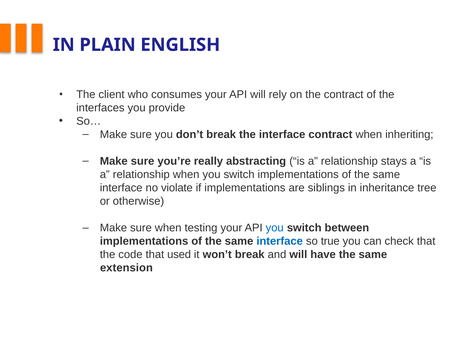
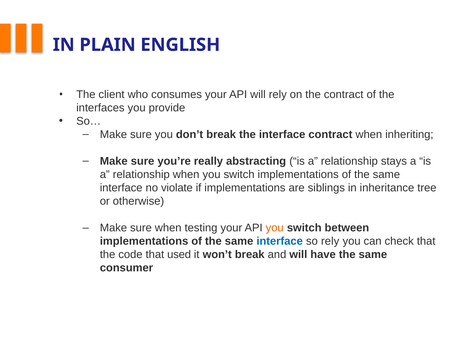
you at (275, 228) colour: blue -> orange
so true: true -> rely
extension: extension -> consumer
